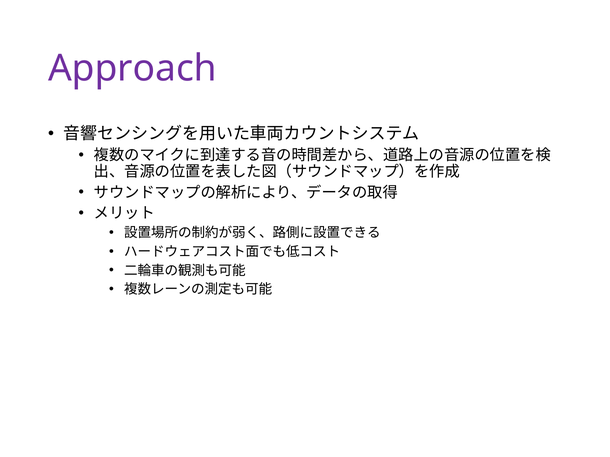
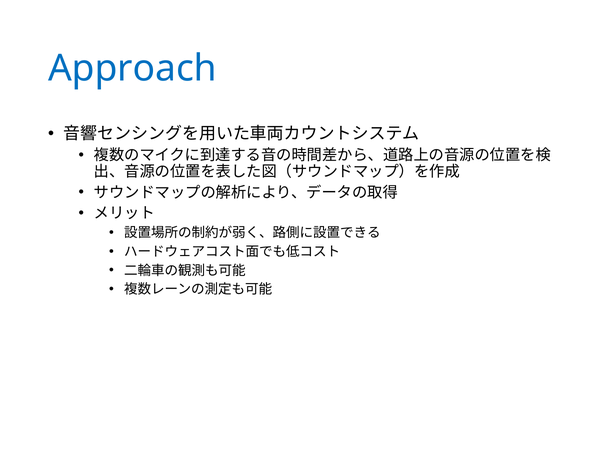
Approach colour: purple -> blue
